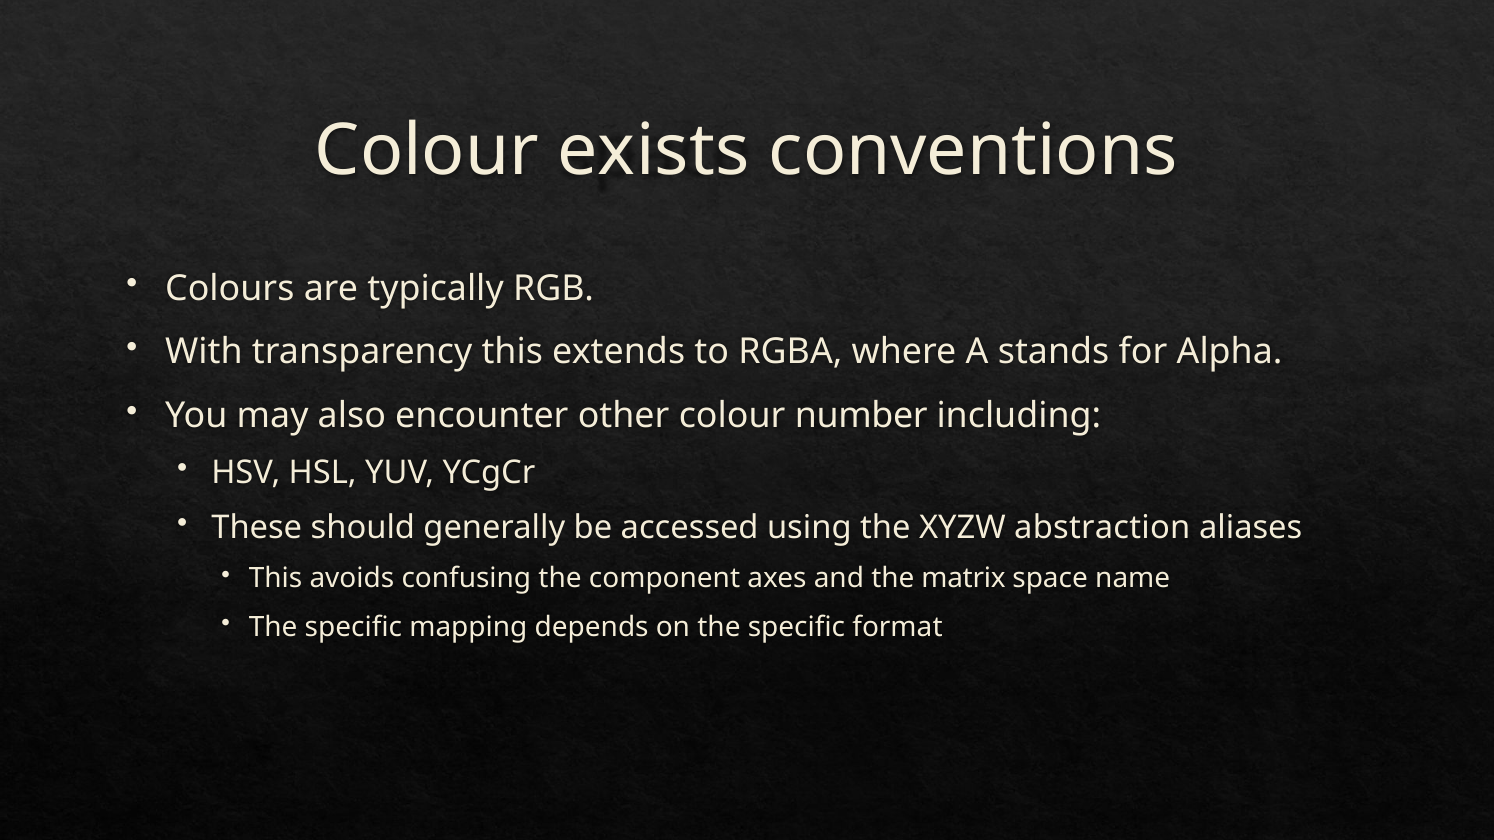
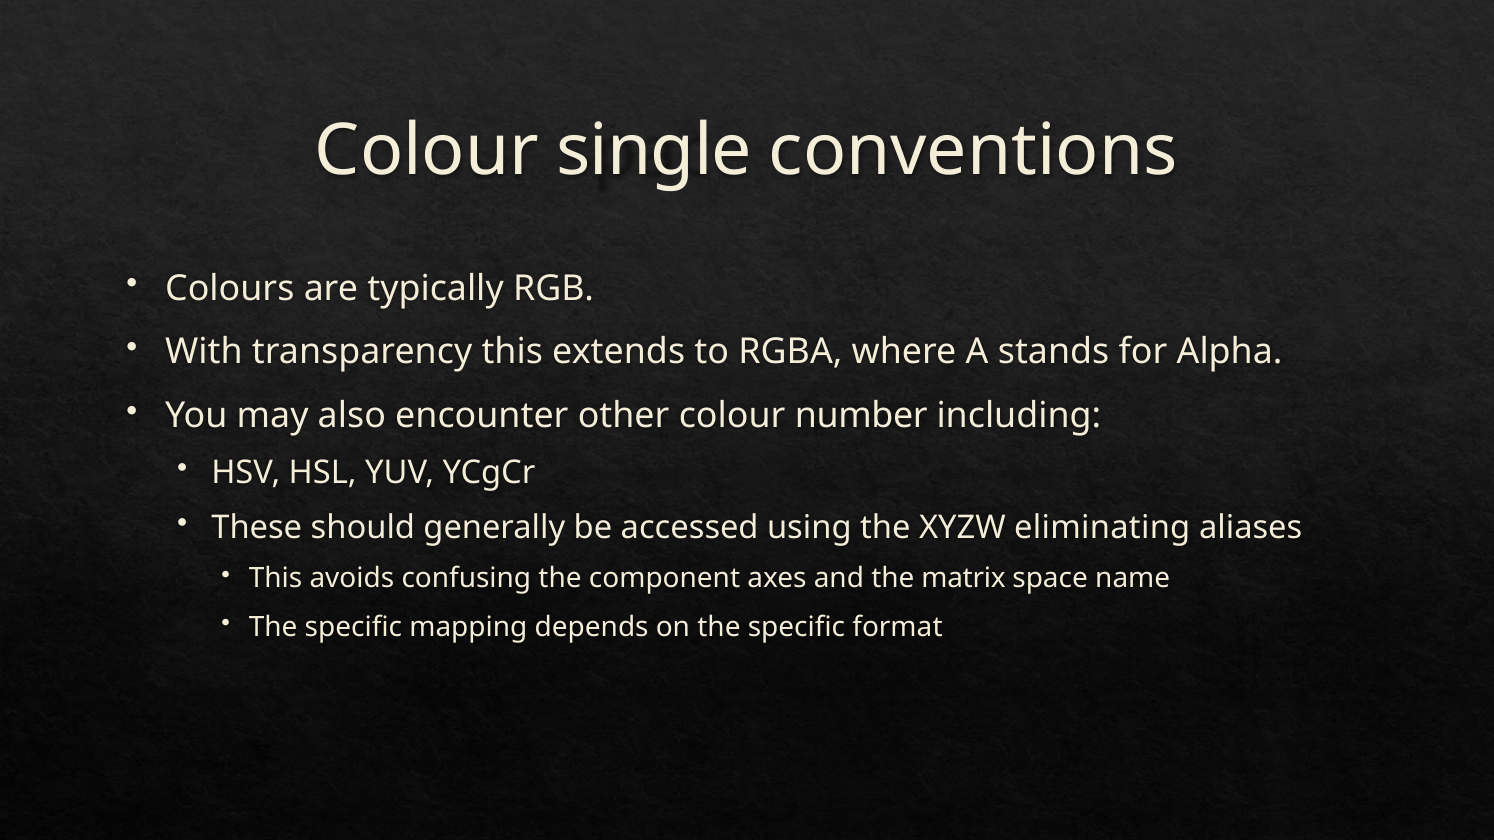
exists: exists -> single
abstraction: abstraction -> eliminating
